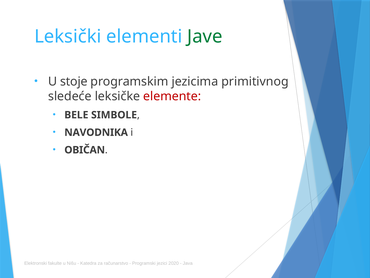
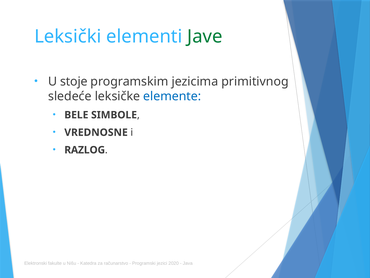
elemente colour: red -> blue
NAVODNIKA: NAVODNIKA -> VREDNOSNE
OBIČAN: OBIČAN -> RAZLOG
